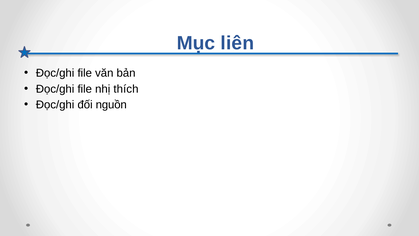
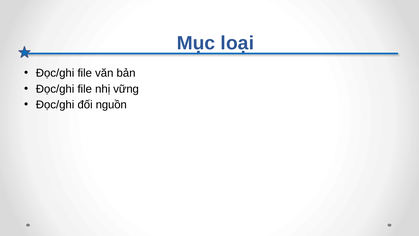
liên: liên -> loại
thích: thích -> vững
